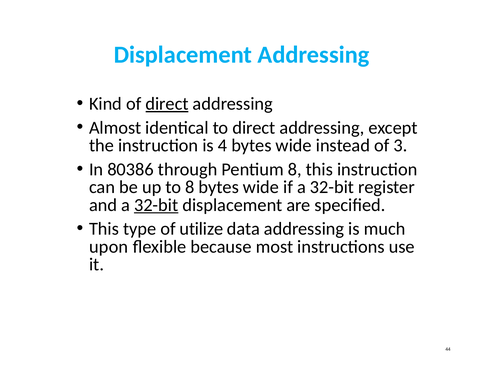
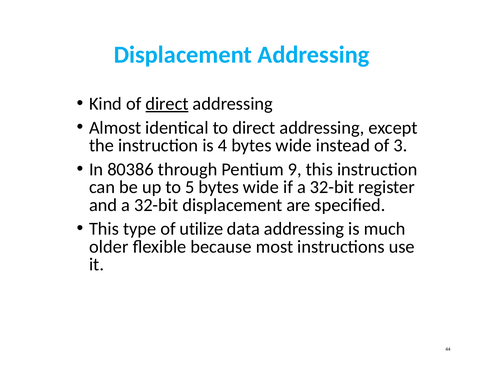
Pentium 8: 8 -> 9
to 8: 8 -> 5
32-bit at (156, 205) underline: present -> none
upon: upon -> older
